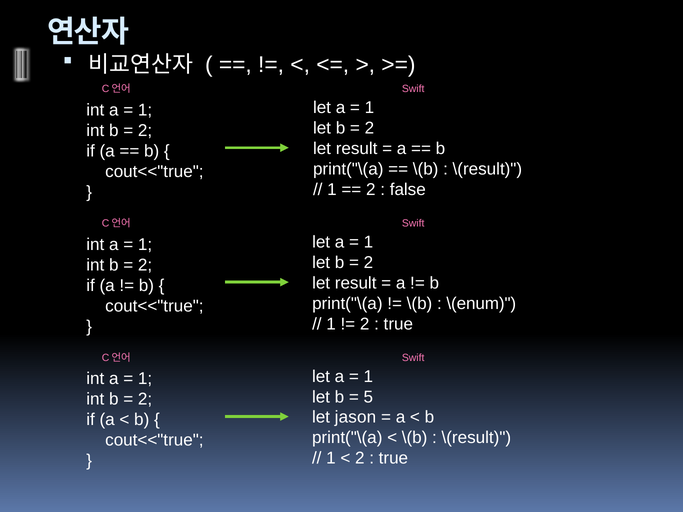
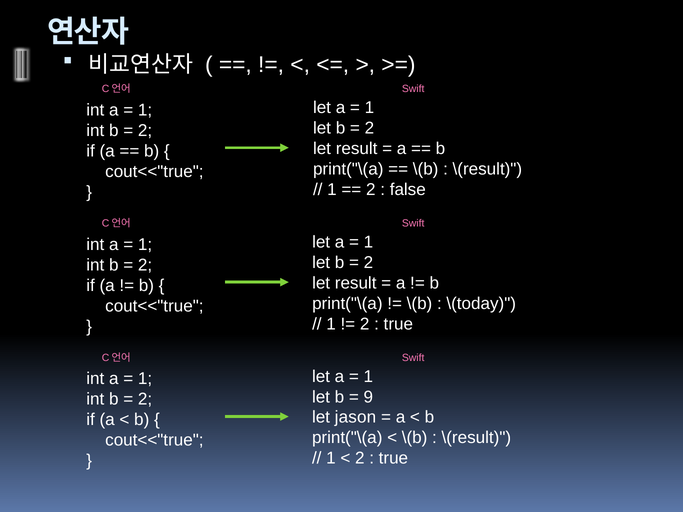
\(enum: \(enum -> \(today
5: 5 -> 9
